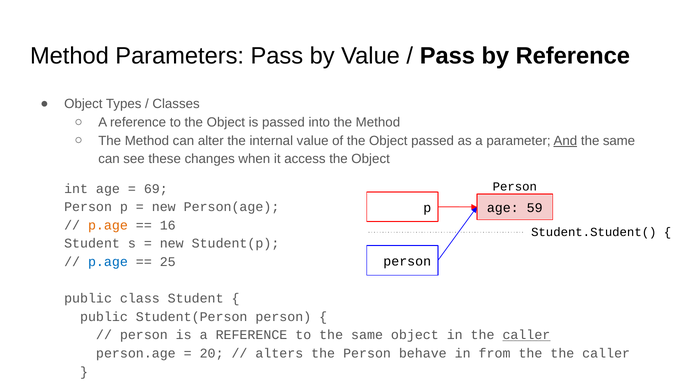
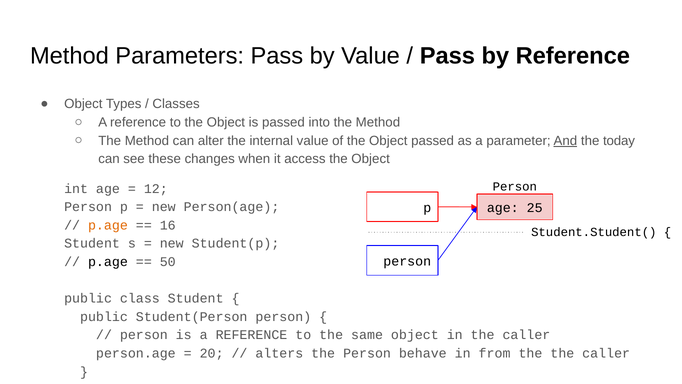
same at (619, 141): same -> today
69: 69 -> 12
59: 59 -> 25
p.age at (108, 262) colour: blue -> black
25: 25 -> 50
caller at (526, 335) underline: present -> none
